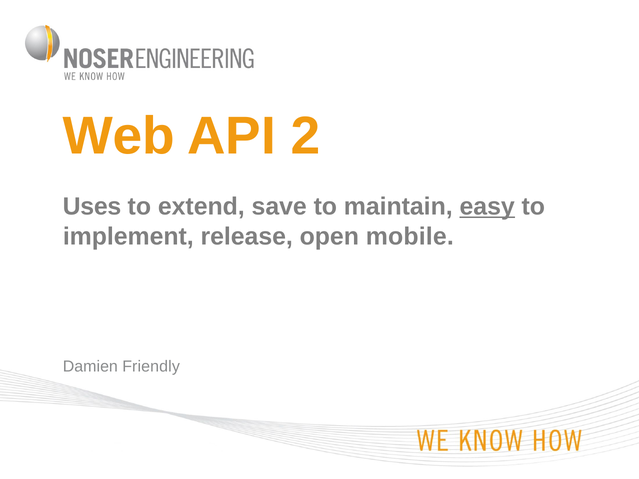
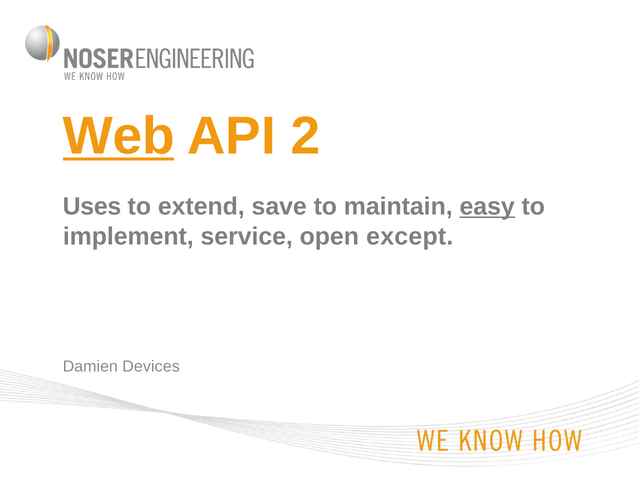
Web underline: none -> present
release: release -> service
mobile: mobile -> except
Friendly: Friendly -> Devices
